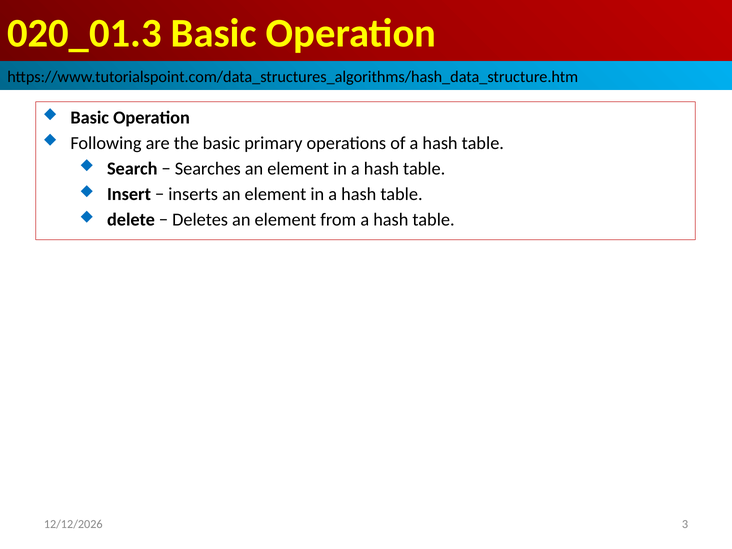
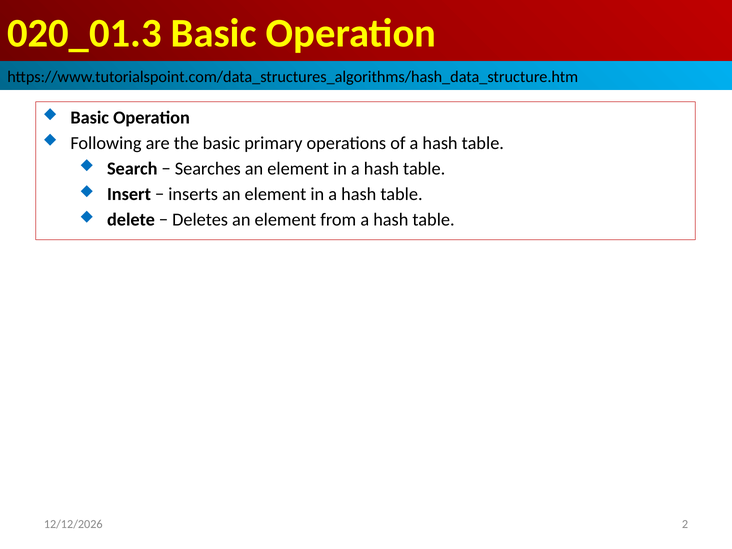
3: 3 -> 2
